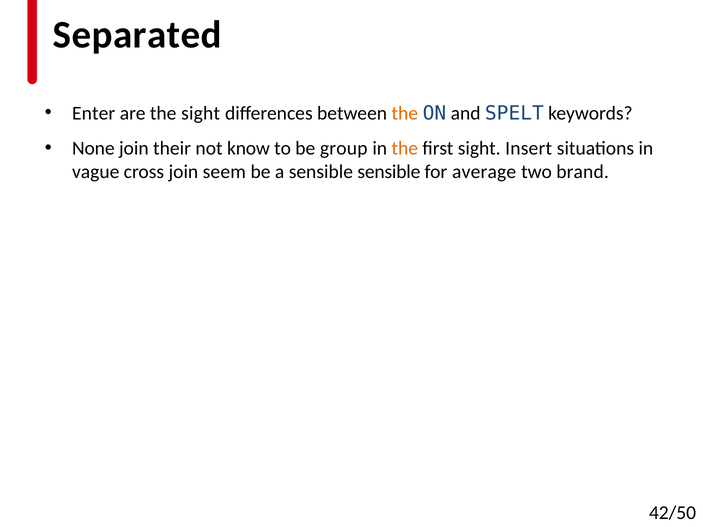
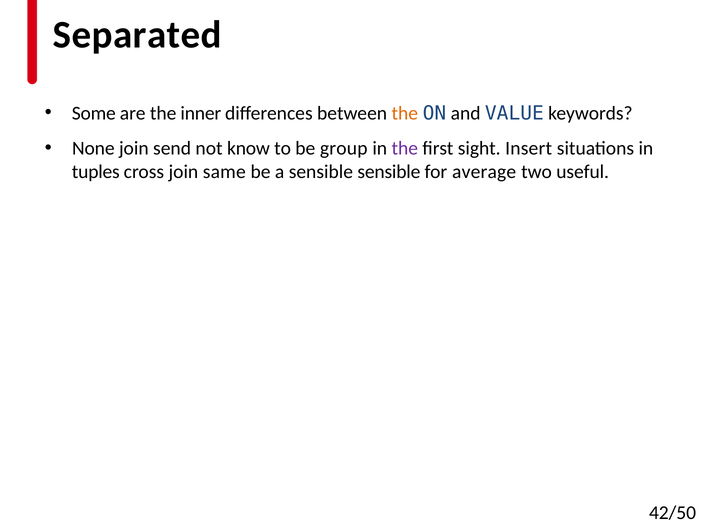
Enter: Enter -> Some
the sight: sight -> inner
SPELT: SPELT -> VALUE
their: their -> send
the at (405, 148) colour: orange -> purple
vague: vague -> tuples
seem: seem -> same
brand: brand -> useful
